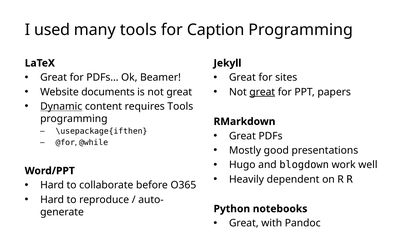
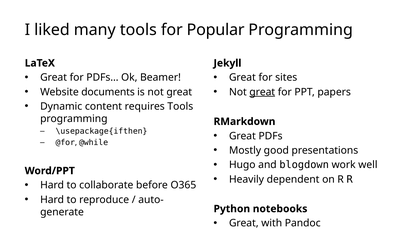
used: used -> liked
Caption: Caption -> Popular
Dynamic underline: present -> none
